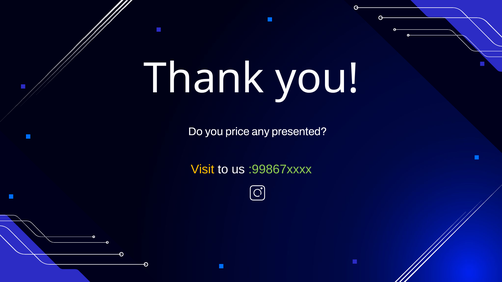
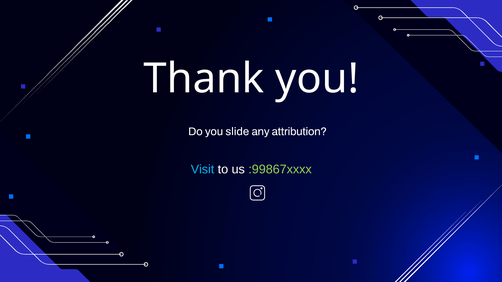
you price: price -> slide
any presented: presented -> attribution
Visit colour: yellow -> light blue
